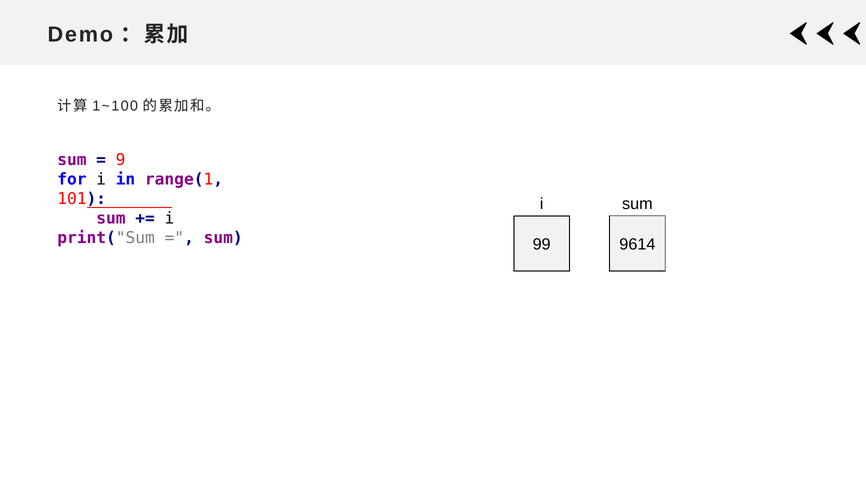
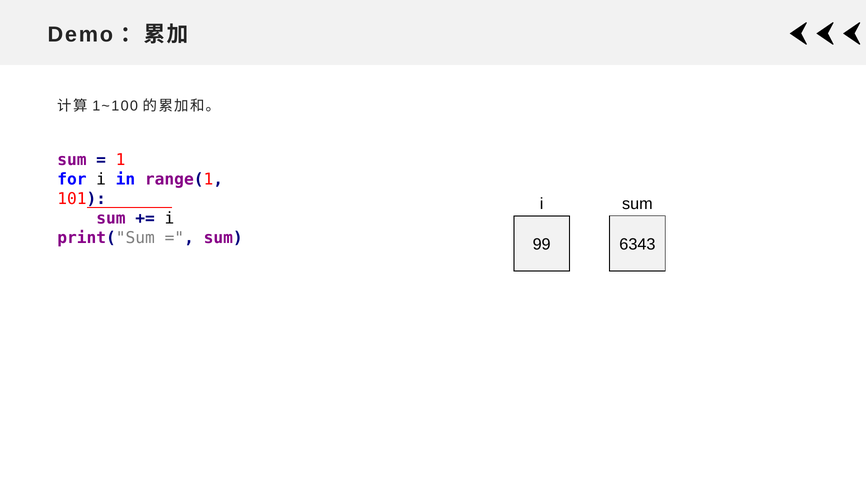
9: 9 -> 1
9614: 9614 -> 6343
